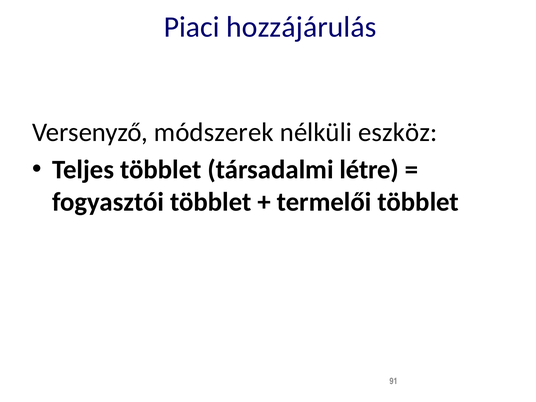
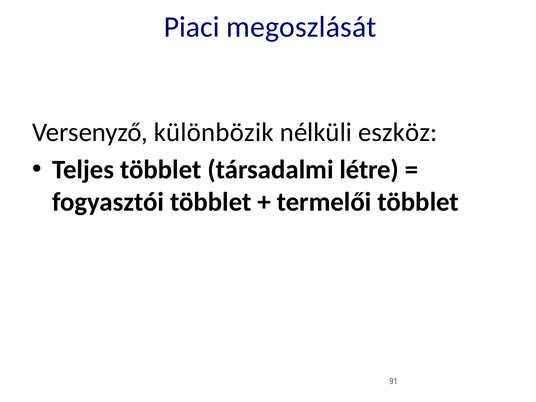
hozzájárulás: hozzájárulás -> megoszlását
módszerek: módszerek -> különbözik
